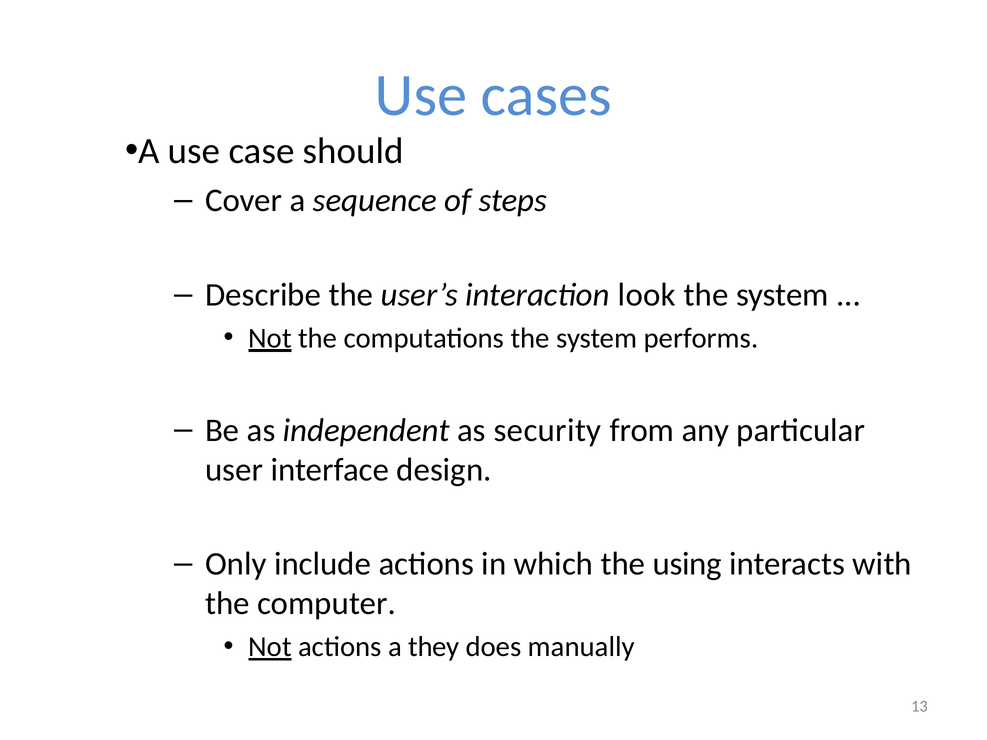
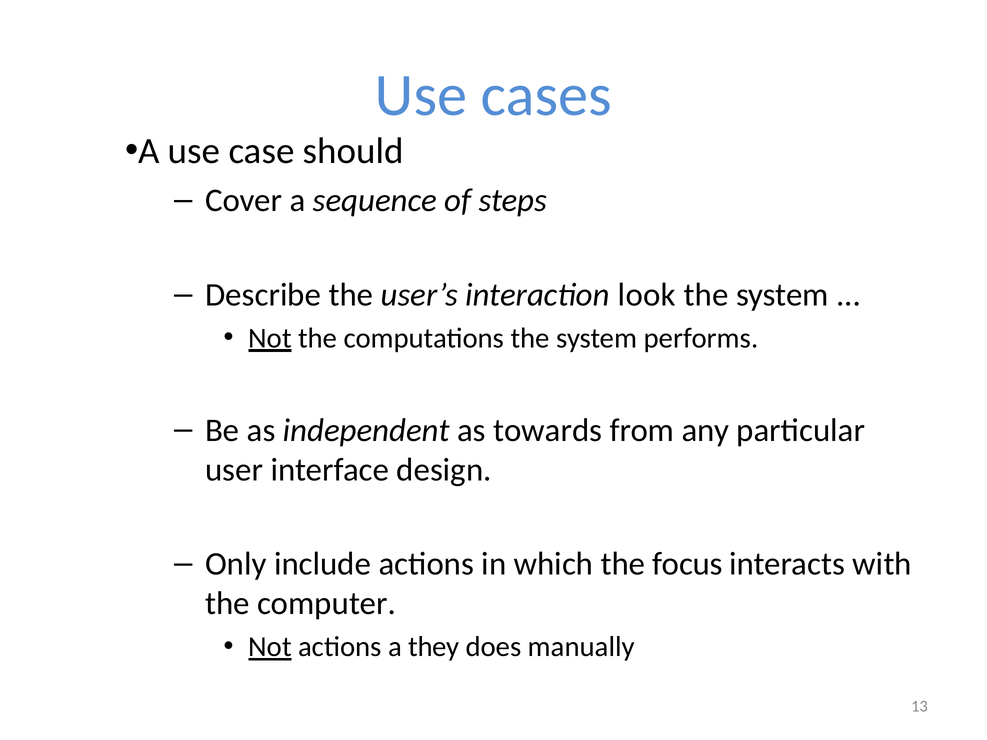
security: security -> towards
using: using -> focus
